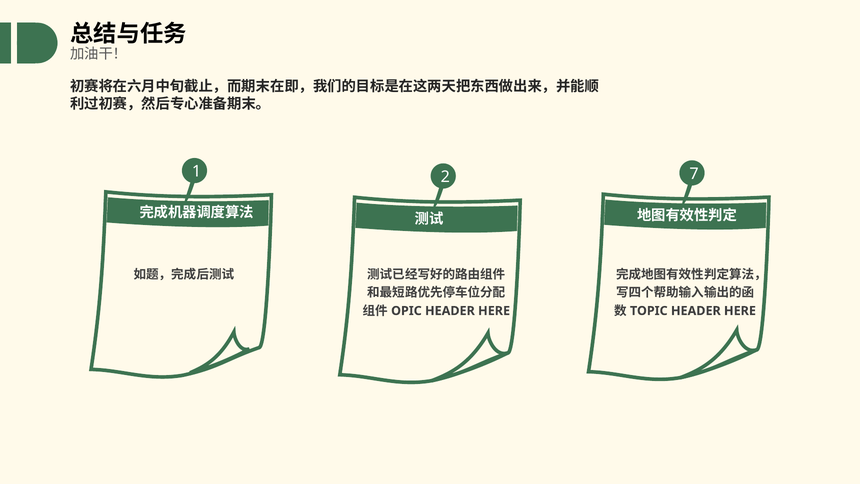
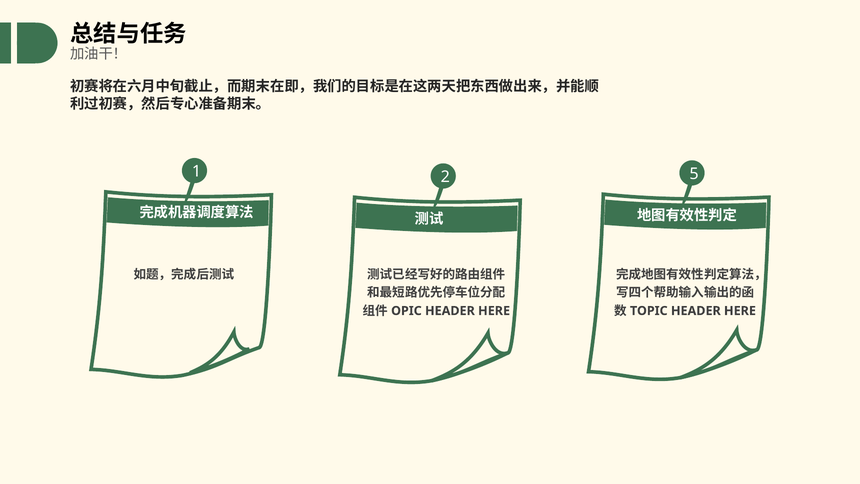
7: 7 -> 5
